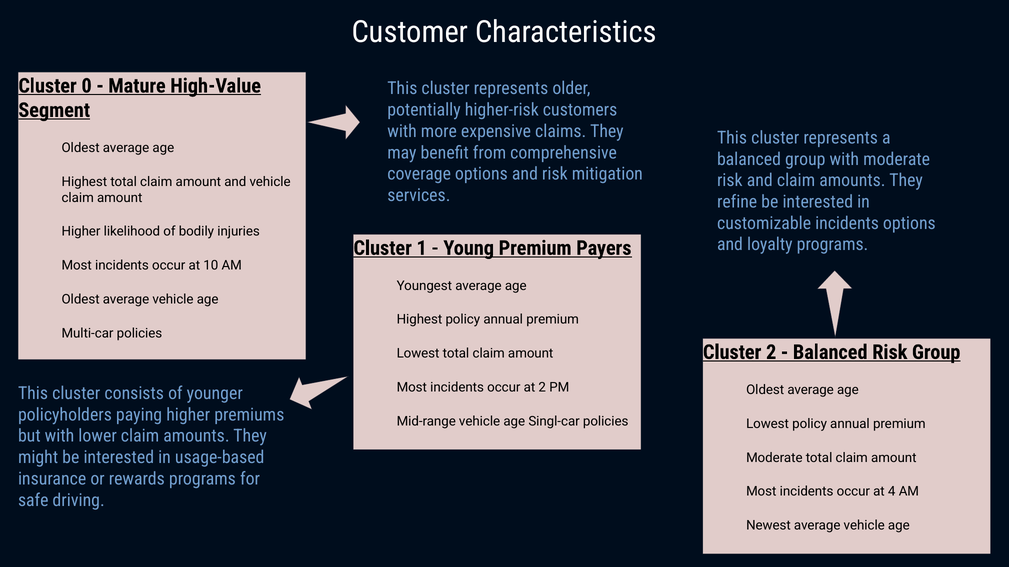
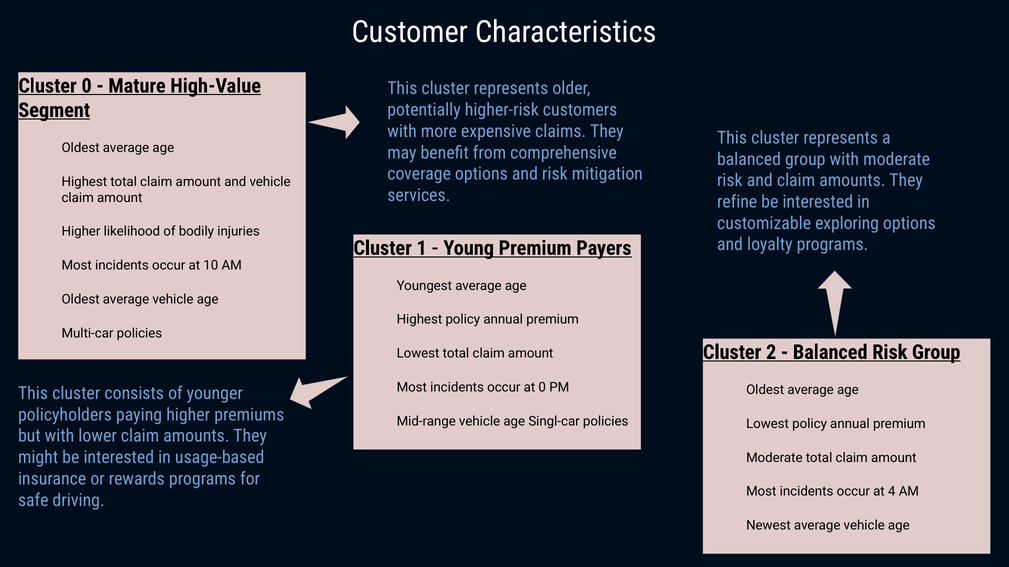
customizable incidents: incidents -> exploring
at 2: 2 -> 0
